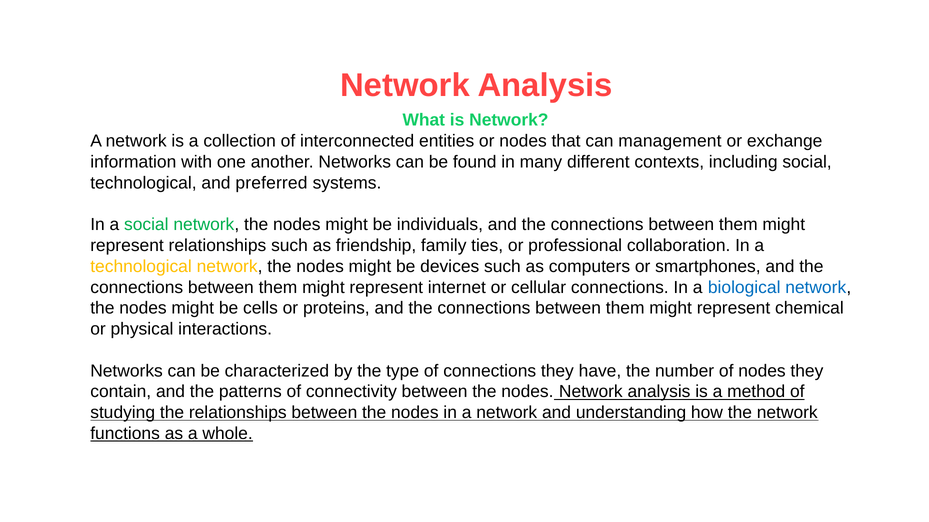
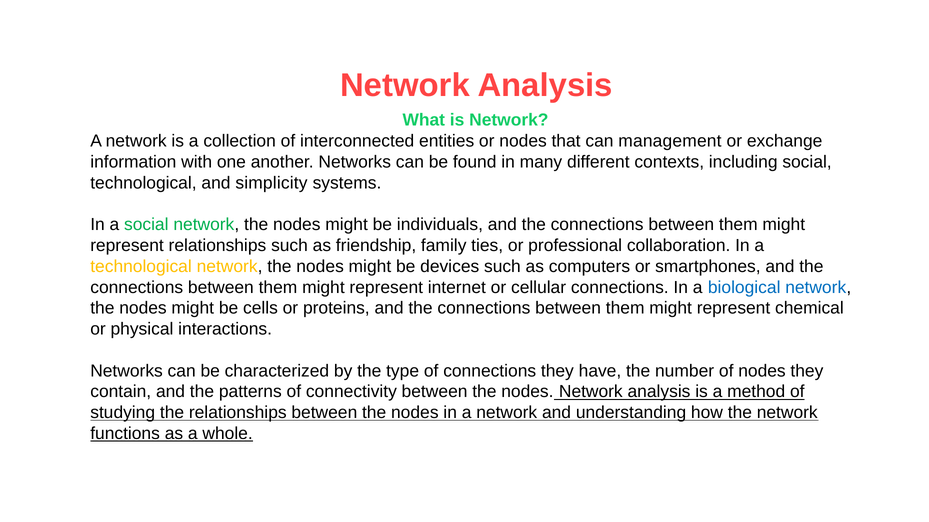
preferred: preferred -> simplicity
